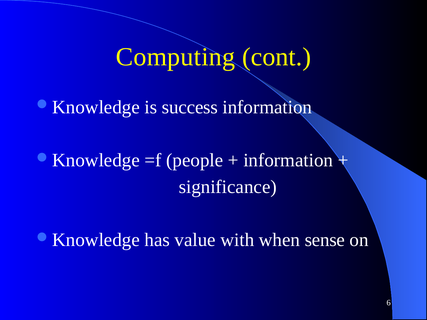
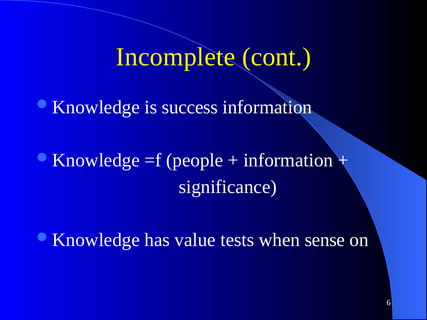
Computing: Computing -> Incomplete
with: with -> tests
